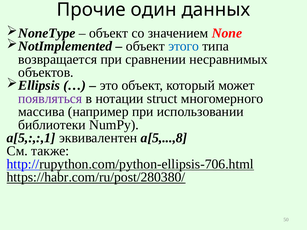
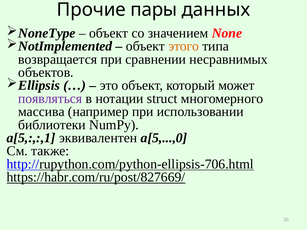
один: один -> пары
этого colour: blue -> orange
a[5,...,8: a[5,...,8 -> a[5,...,0
https://habr.com/ru/post/280380/: https://habr.com/ru/post/280380/ -> https://habr.com/ru/post/827669/
